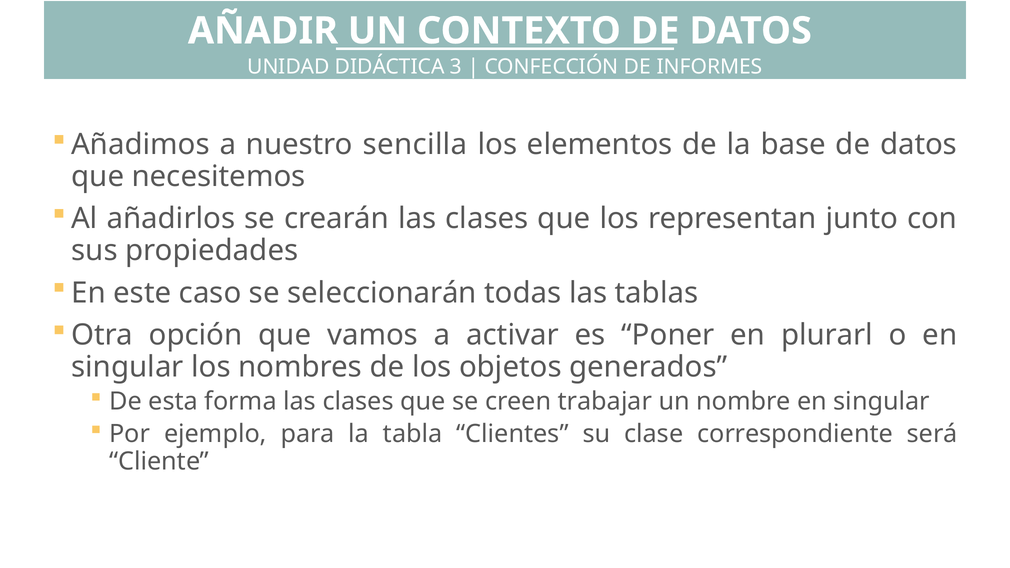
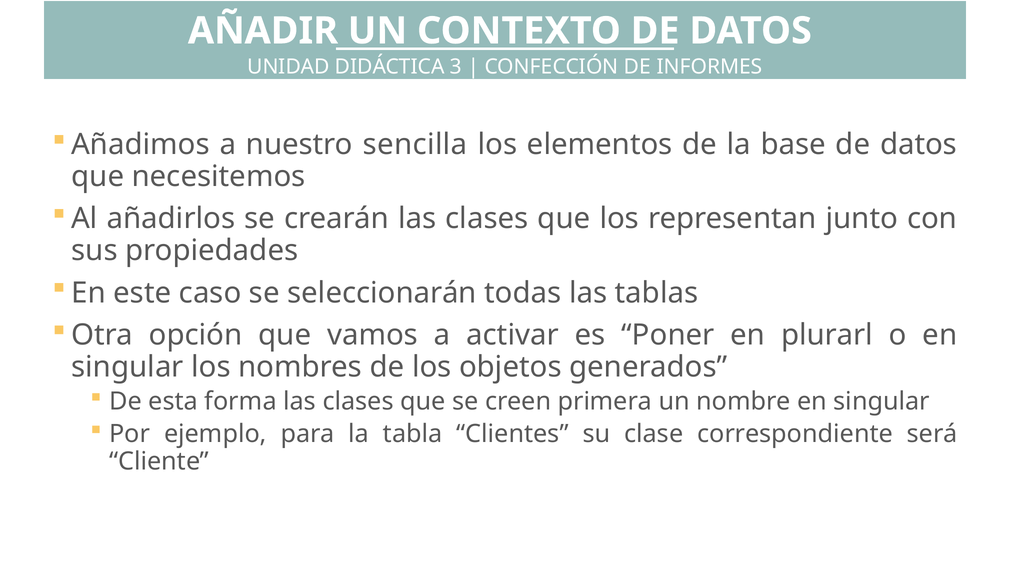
trabajar: trabajar -> primera
